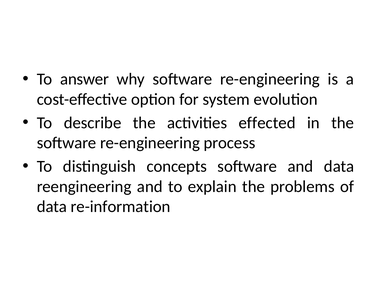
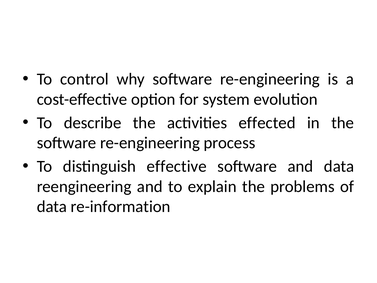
answer: answer -> control
concepts: concepts -> effective
